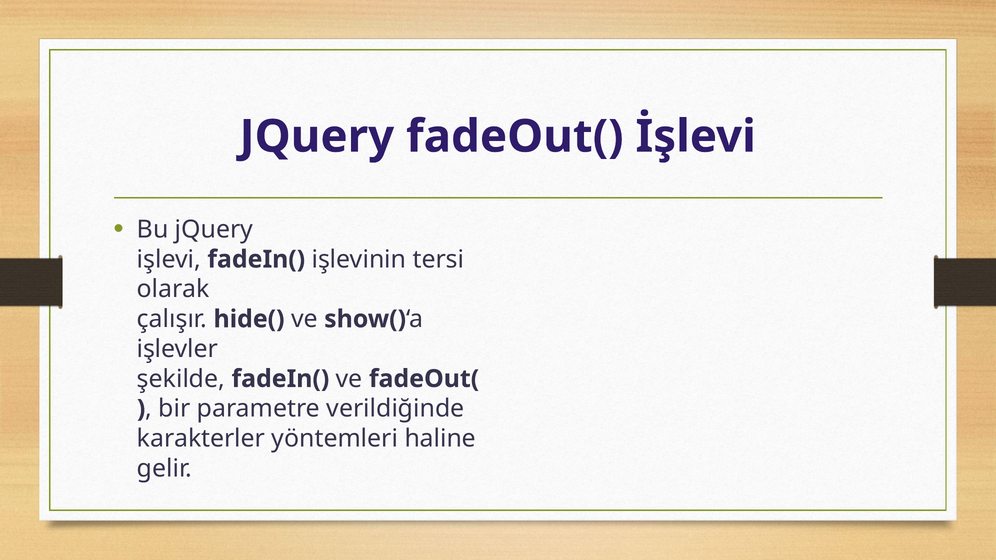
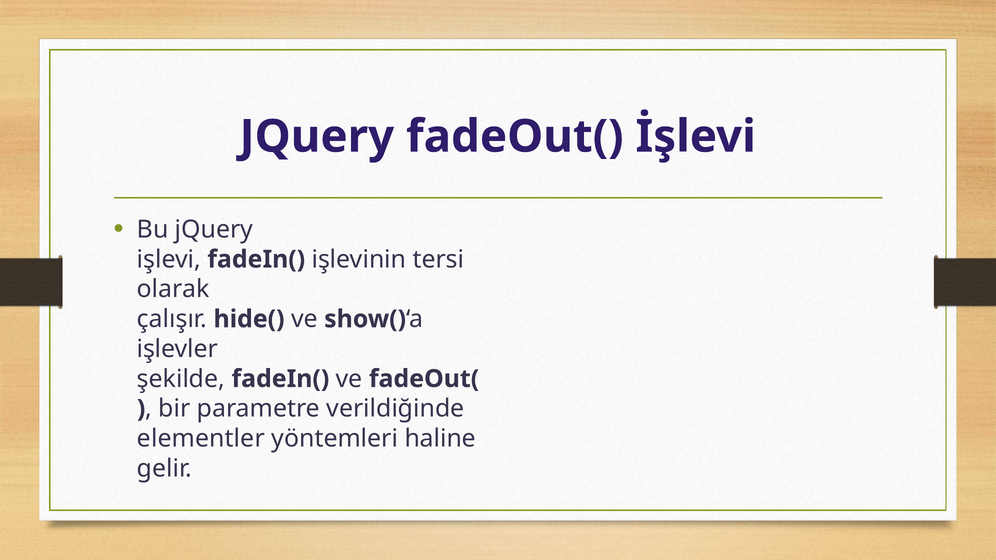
karakterler: karakterler -> elementler
